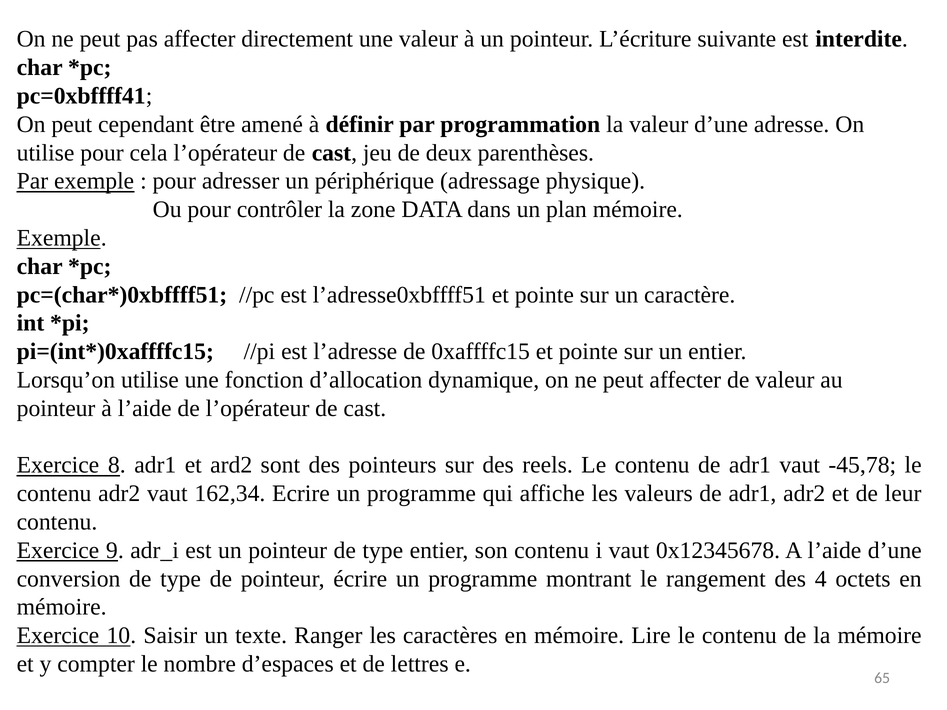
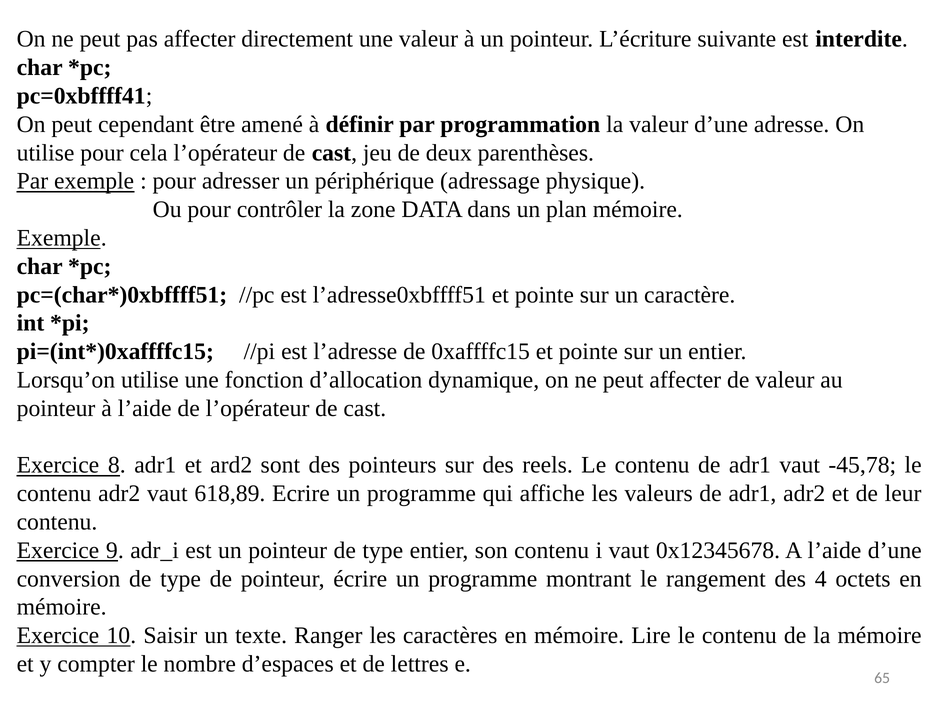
162,34: 162,34 -> 618,89
